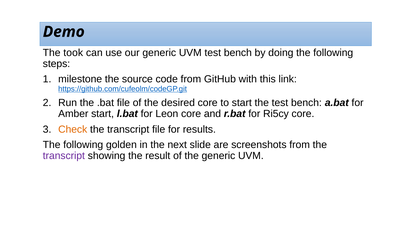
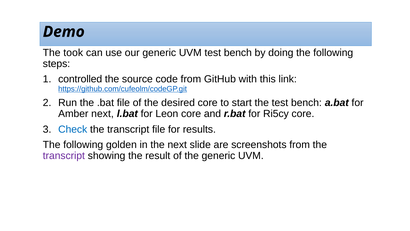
milestone: milestone -> controlled
Amber start: start -> next
Check colour: orange -> blue
